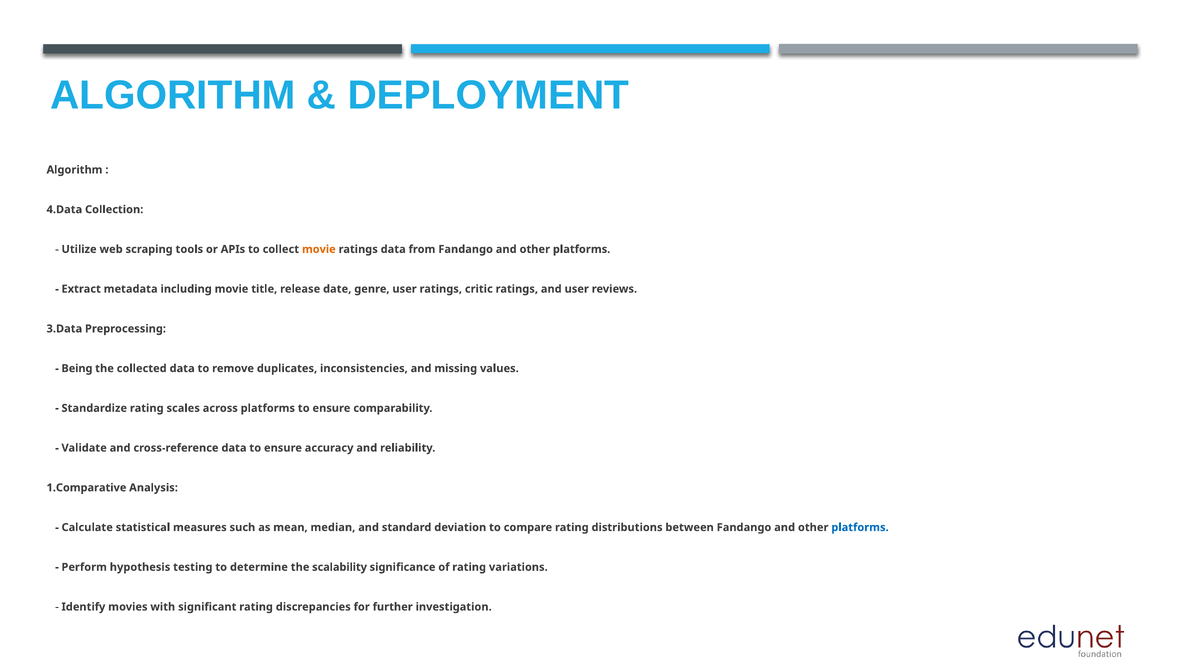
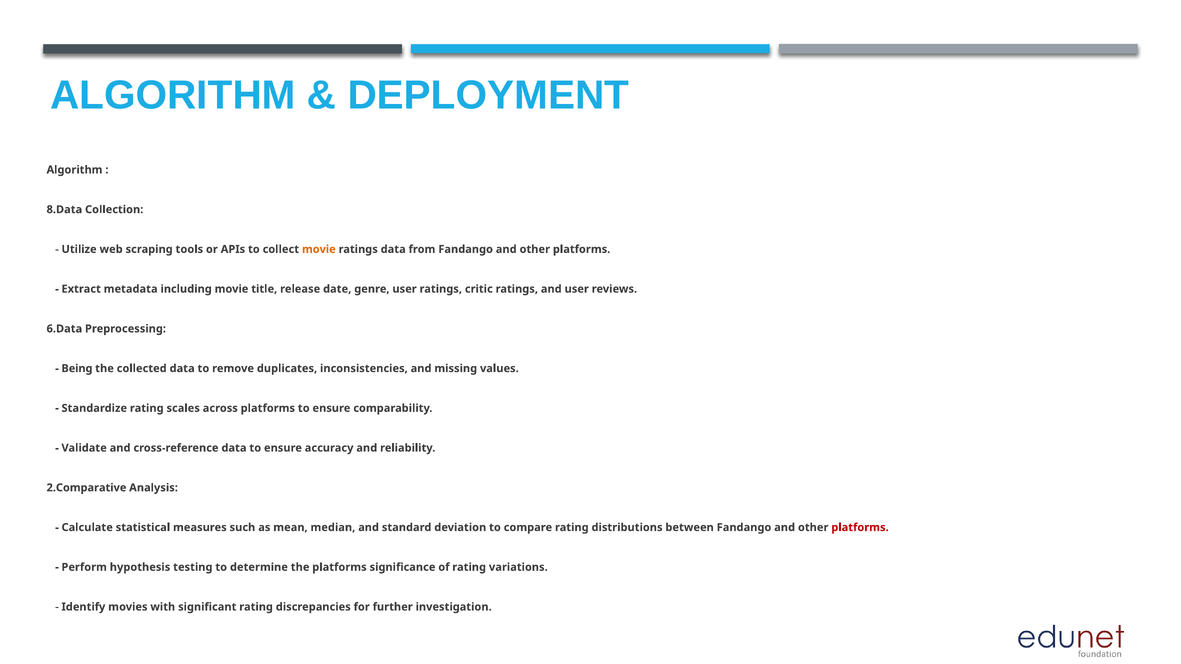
4.Data: 4.Data -> 8.Data
3.Data: 3.Data -> 6.Data
1.Comparative: 1.Comparative -> 2.Comparative
platforms at (860, 528) colour: blue -> red
the scalability: scalability -> platforms
